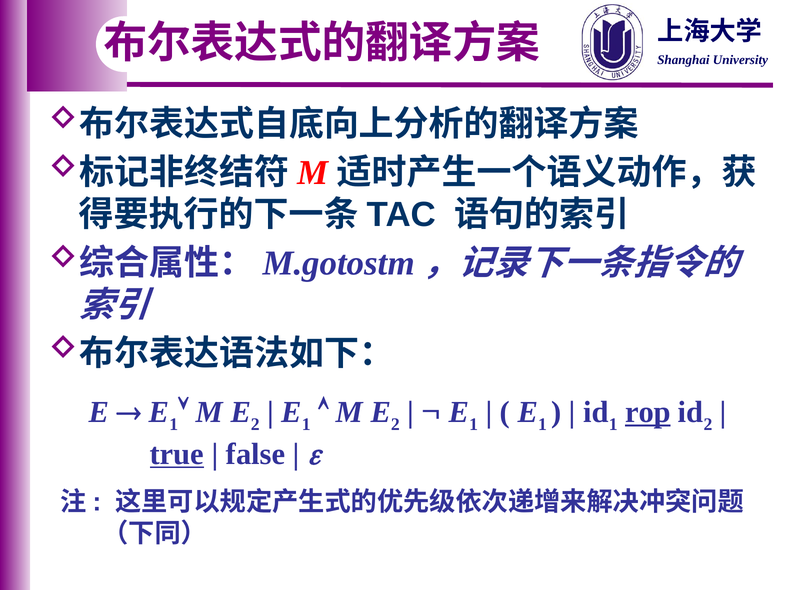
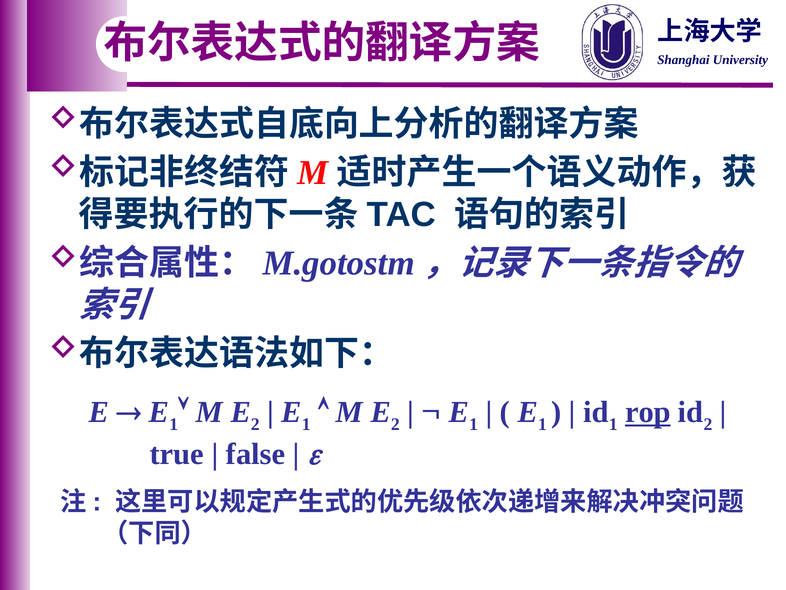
true underline: present -> none
